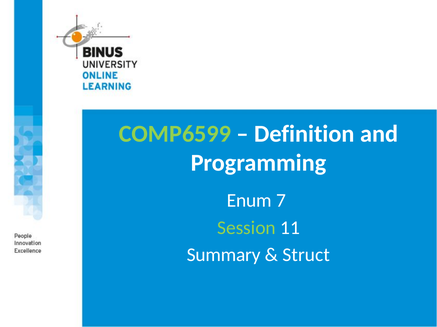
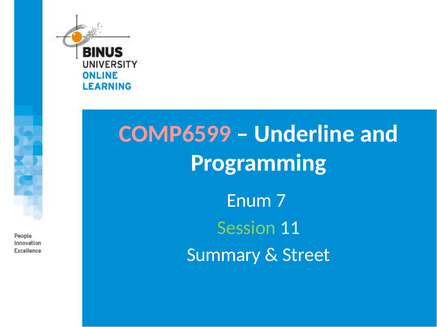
COMP6599 colour: light green -> pink
Definition: Definition -> Underline
Struct: Struct -> Street
